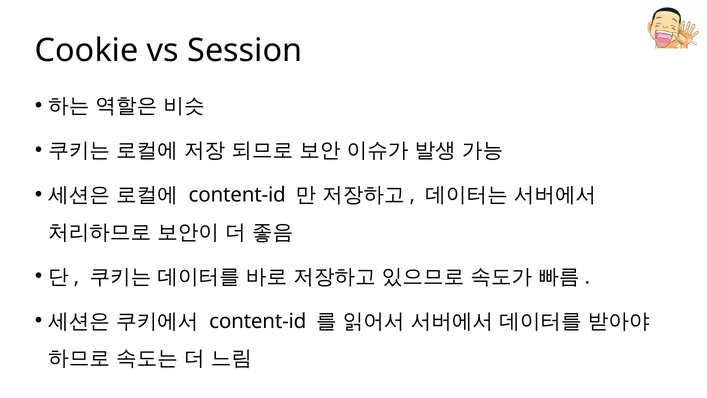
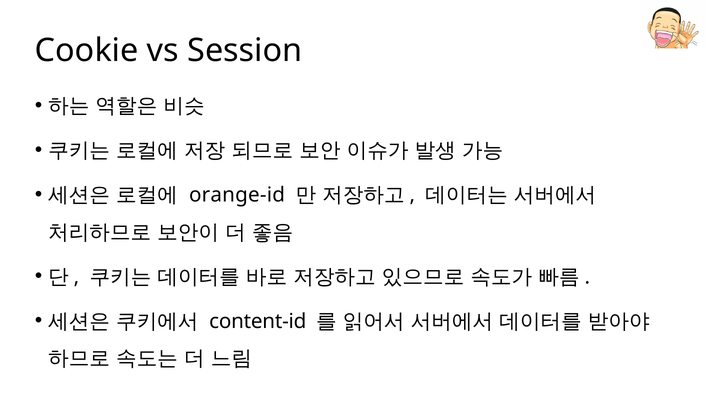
content-id at (237, 195): content-id -> orange-id
